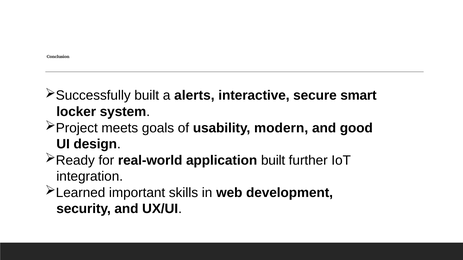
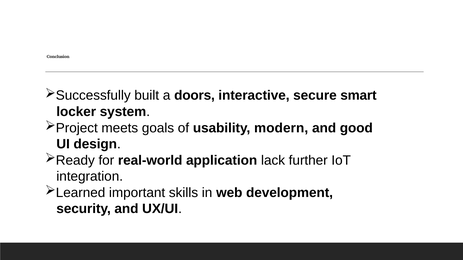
alerts: alerts -> doors
application built: built -> lack
